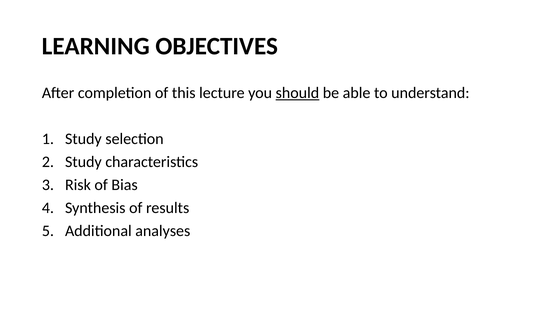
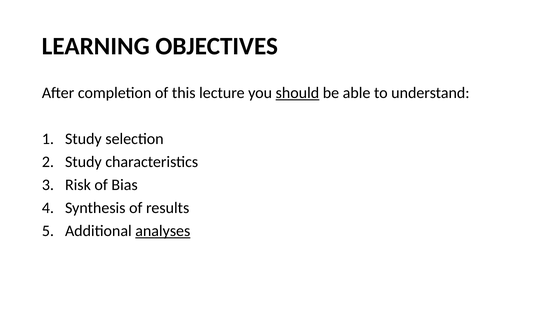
analyses underline: none -> present
